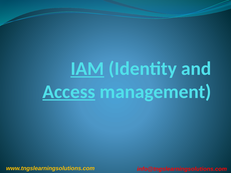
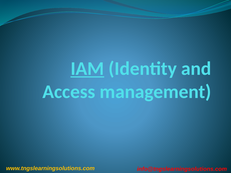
Access underline: present -> none
